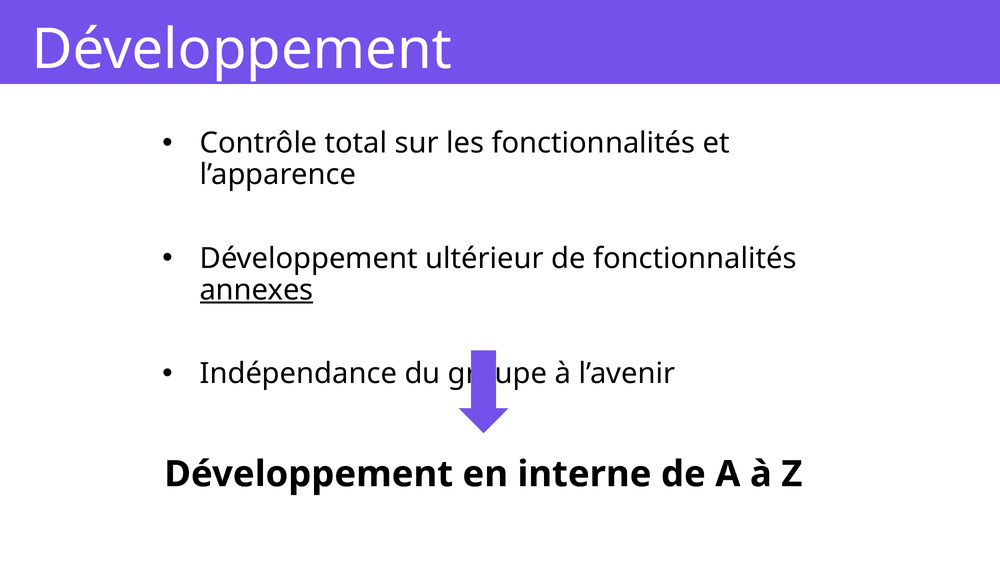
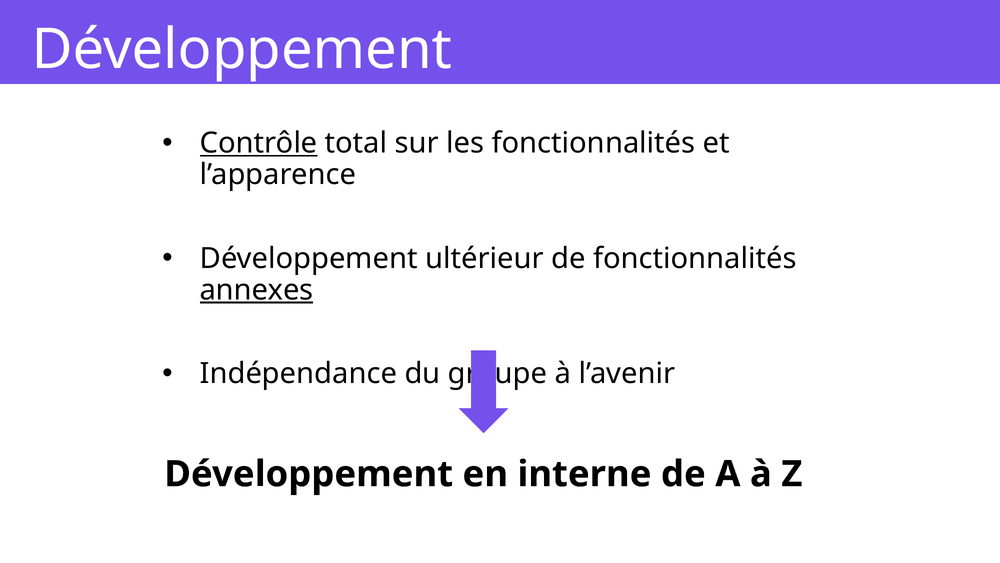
Contrôle underline: none -> present
